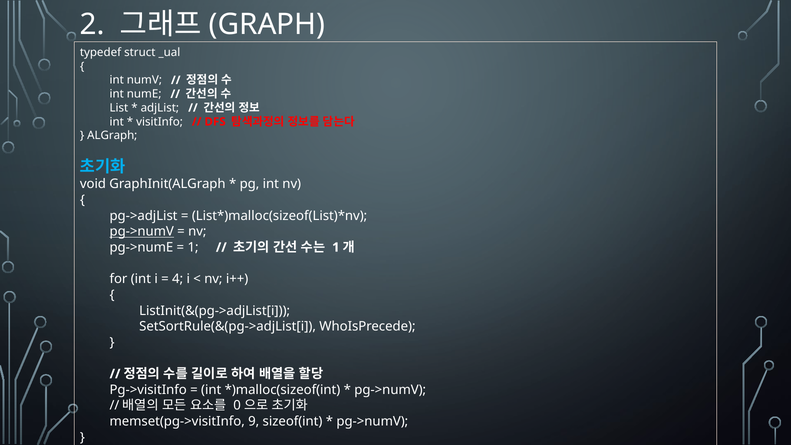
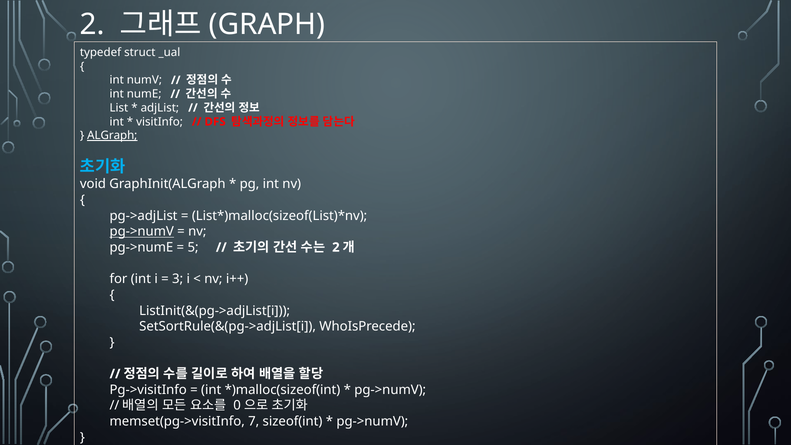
ALGraph underline: none -> present
1 at (193, 247): 1 -> 5
1 at (336, 247): 1 -> 2
4: 4 -> 3
9: 9 -> 7
